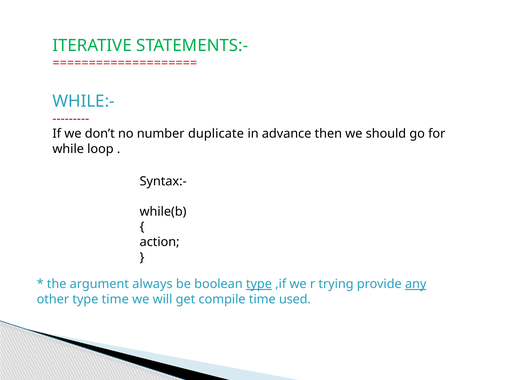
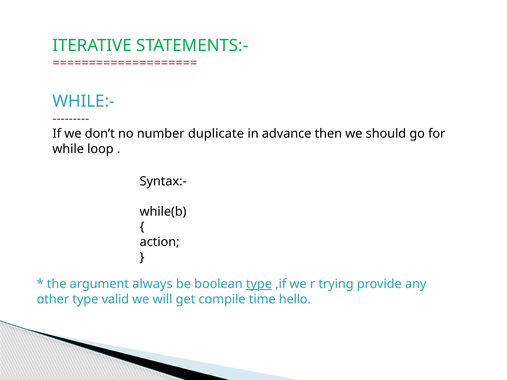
any underline: present -> none
type time: time -> valid
used: used -> hello
